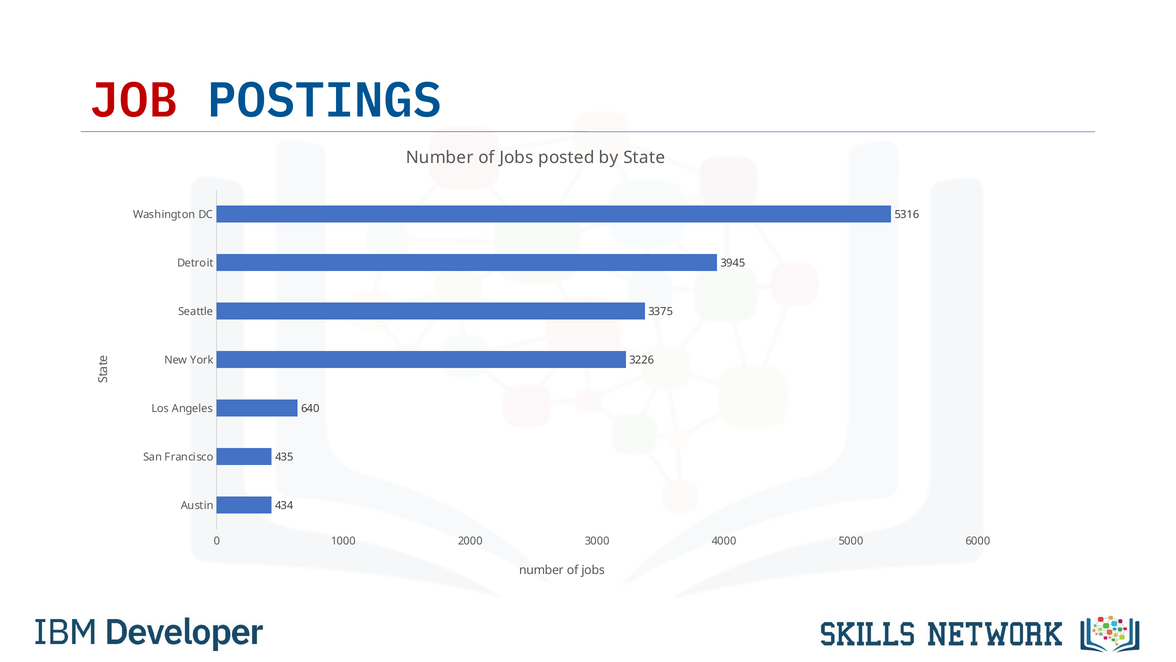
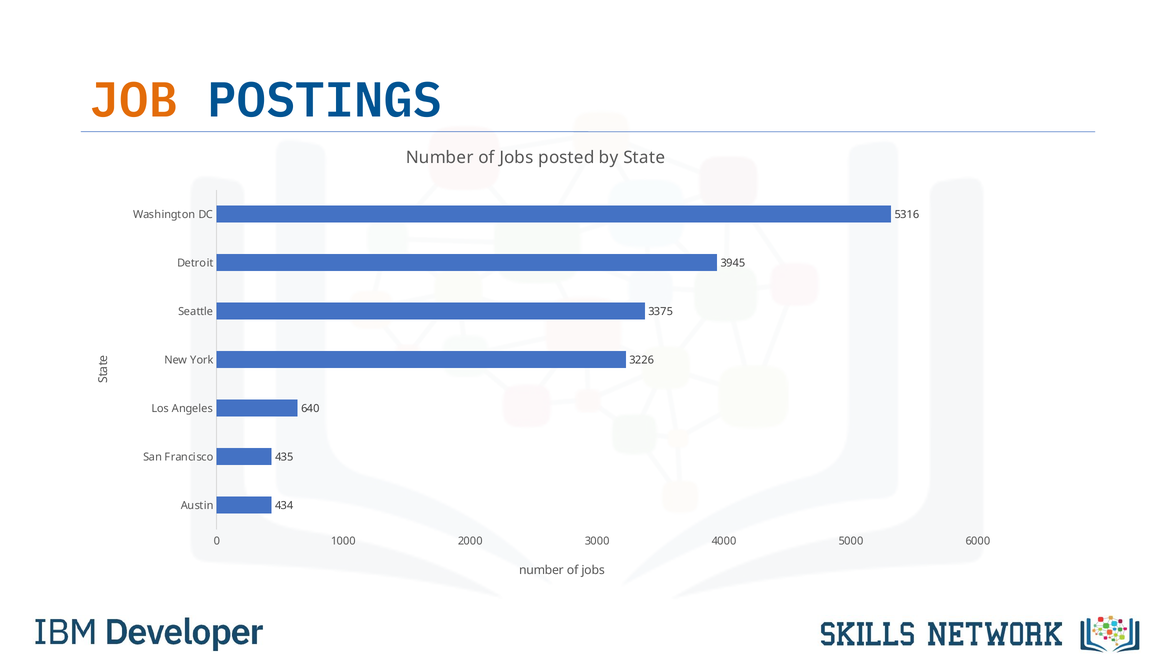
JOB colour: red -> orange
